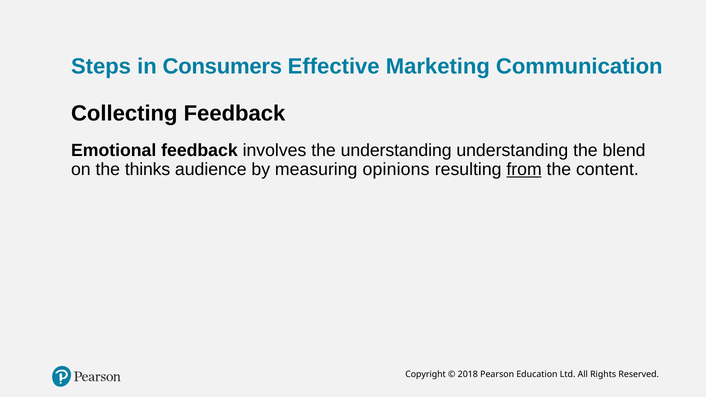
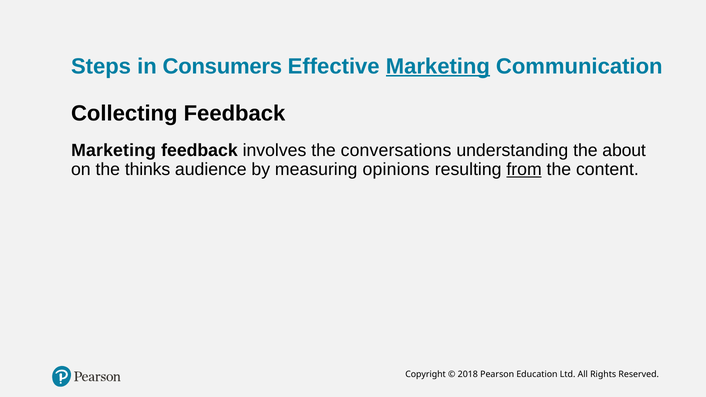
Marketing at (438, 66) underline: none -> present
Emotional at (114, 150): Emotional -> Marketing
the understanding: understanding -> conversations
blend: blend -> about
